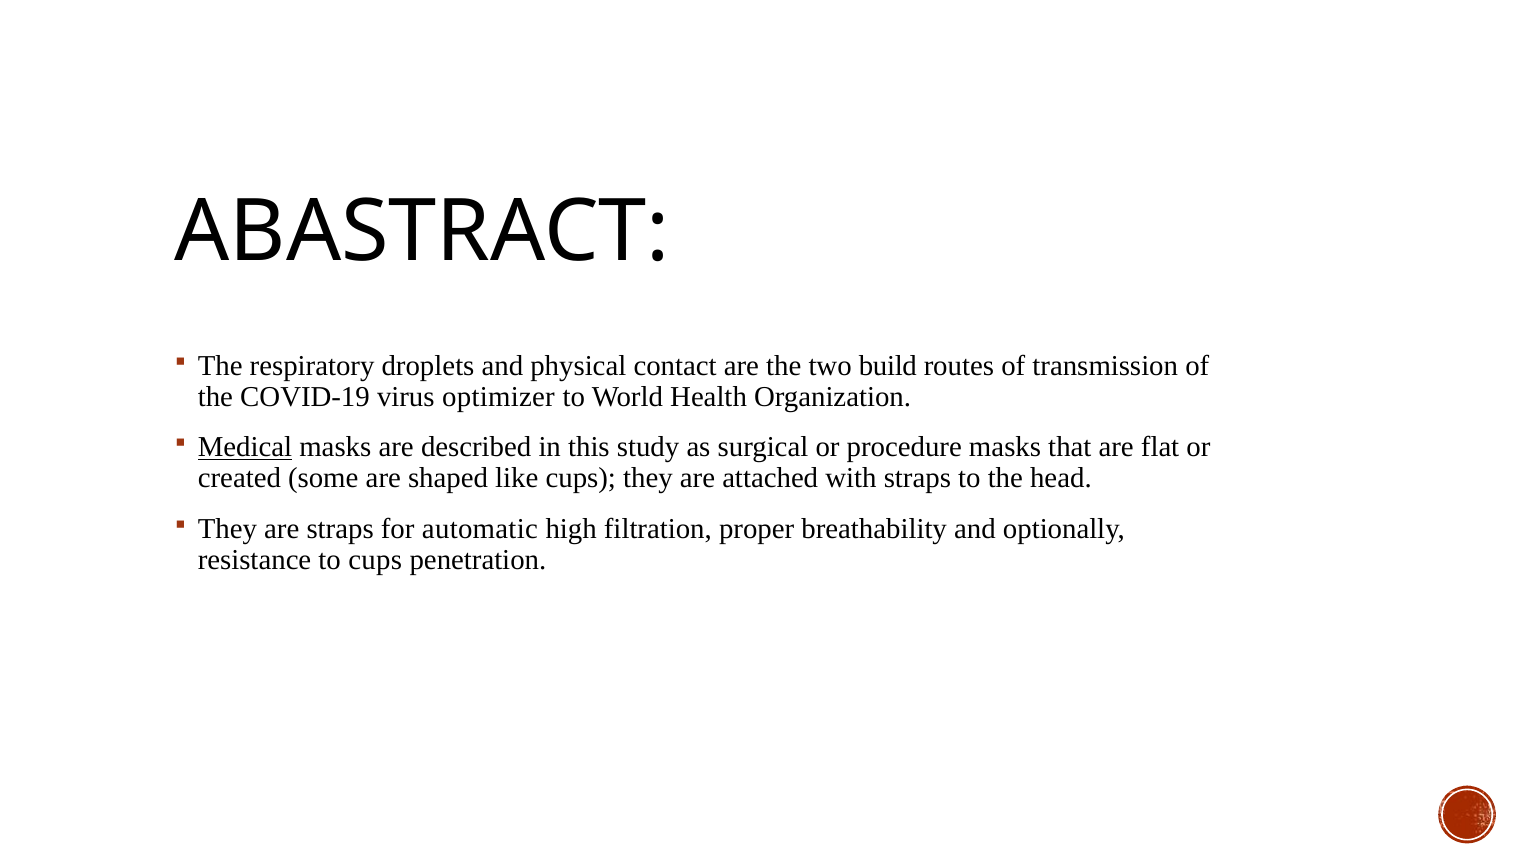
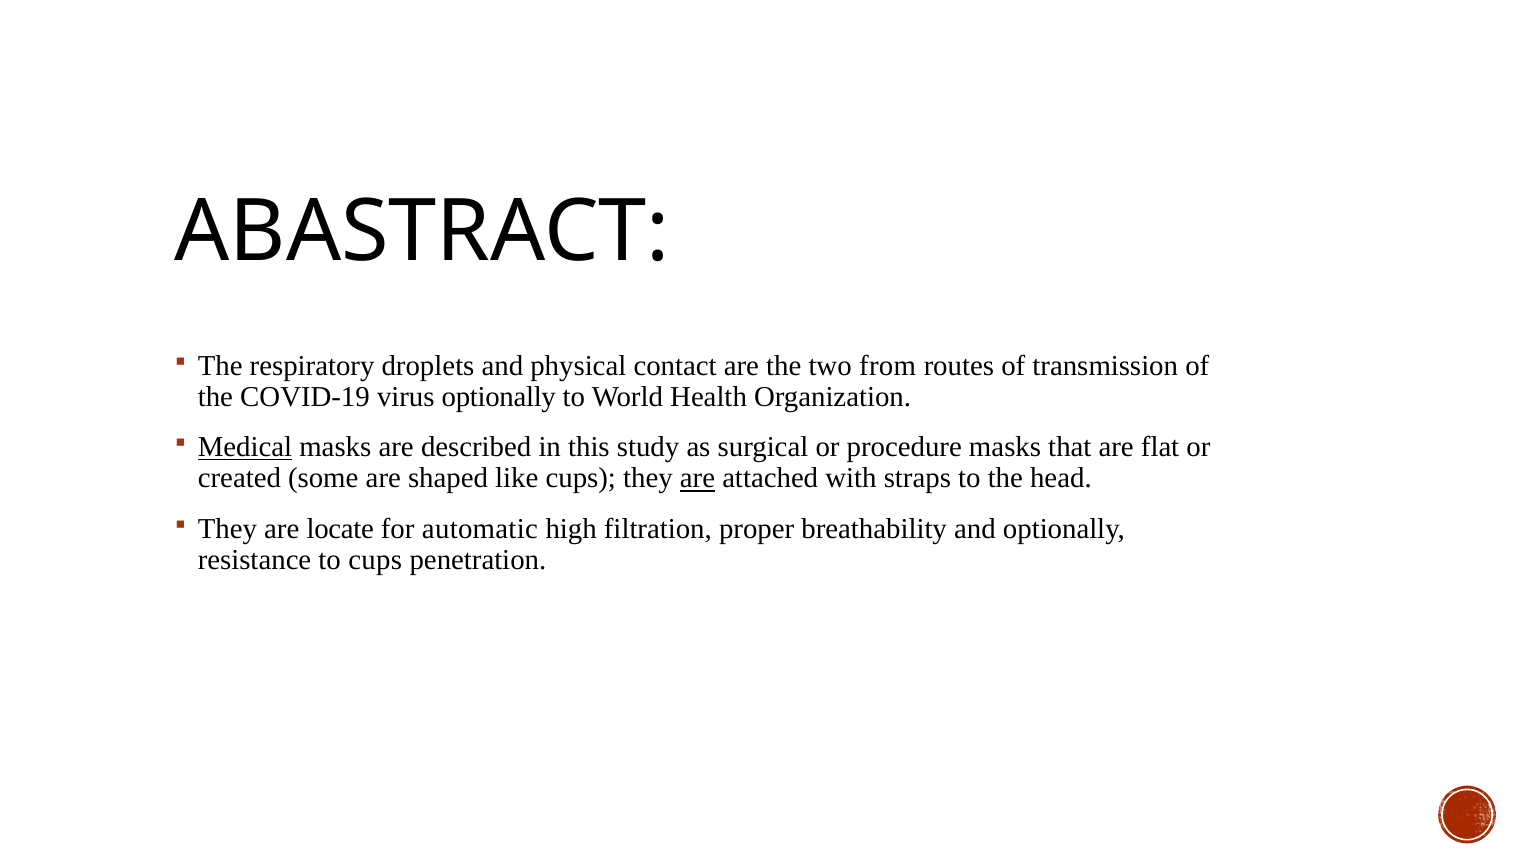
build: build -> from
virus optimizer: optimizer -> optionally
are at (697, 478) underline: none -> present
are straps: straps -> locate
